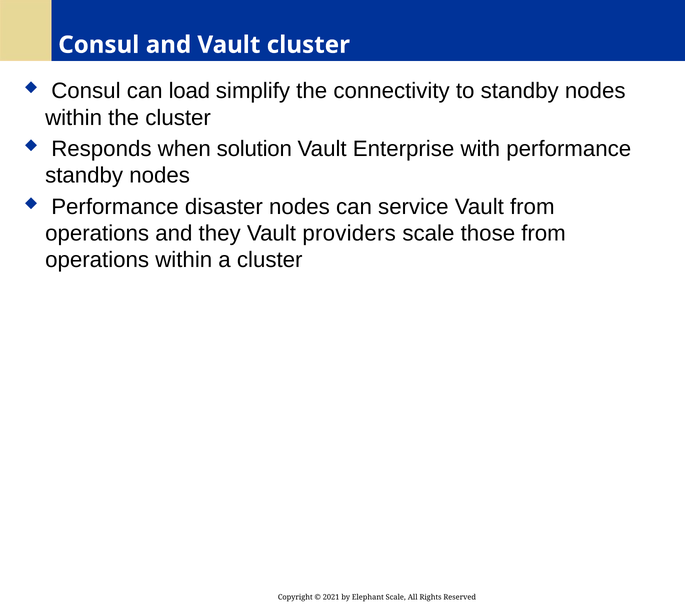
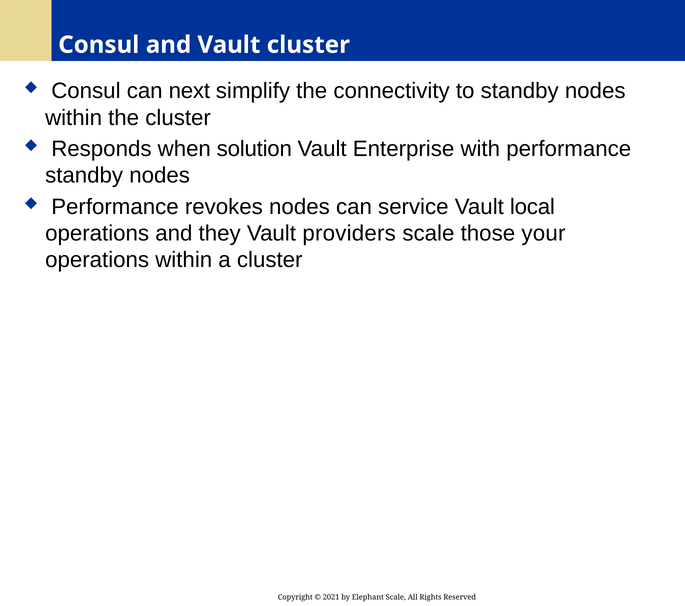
load: load -> next
disaster: disaster -> revokes
Vault from: from -> local
those from: from -> your
